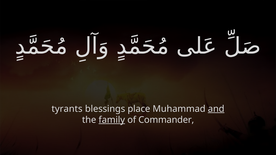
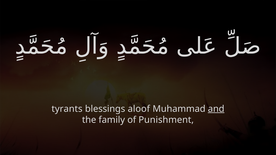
place: place -> aloof
family underline: present -> none
Commander: Commander -> Punishment
